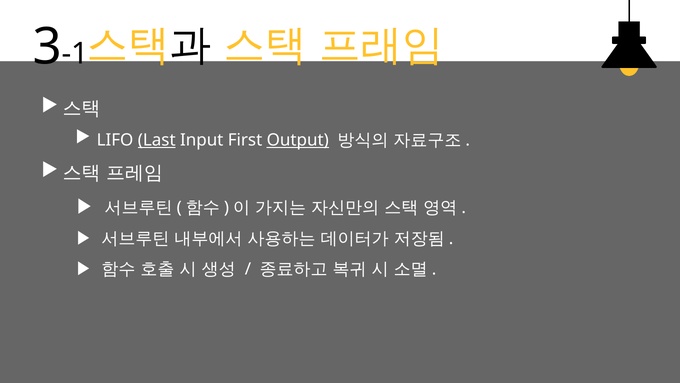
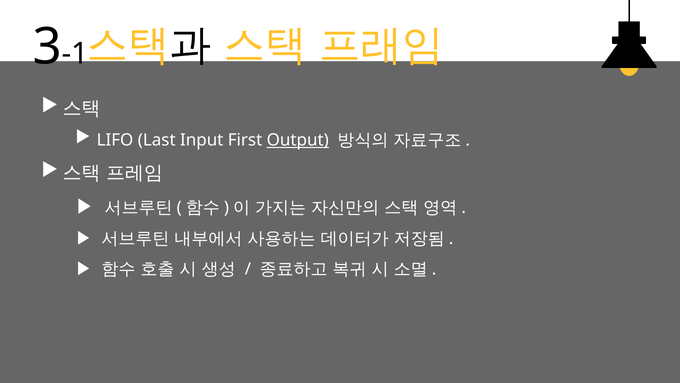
Last underline: present -> none
